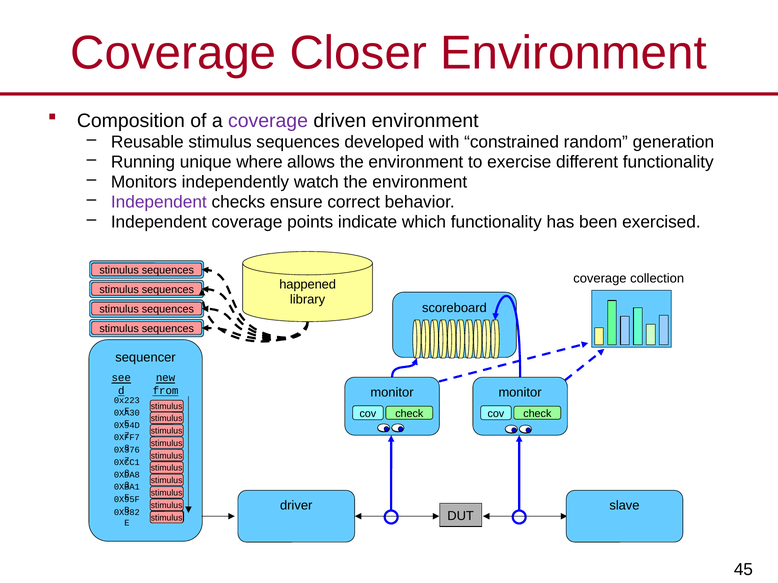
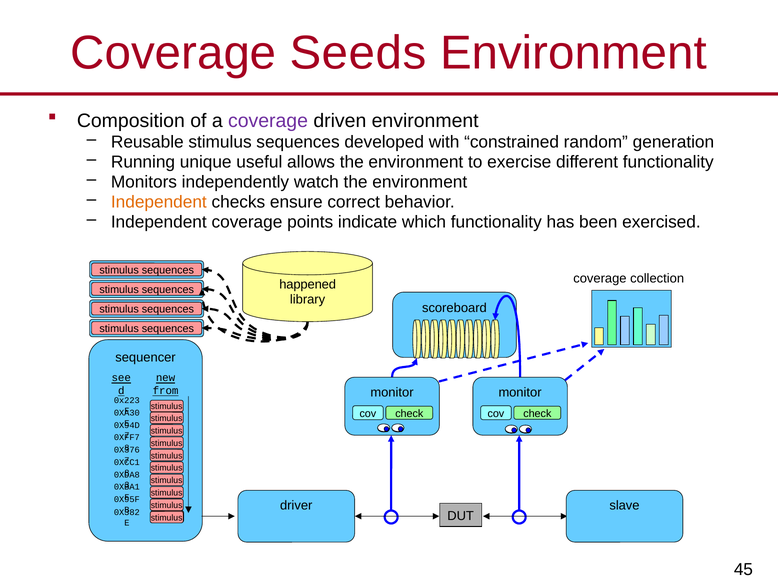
Closer: Closer -> Seeds
where: where -> useful
Independent at (159, 202) colour: purple -> orange
